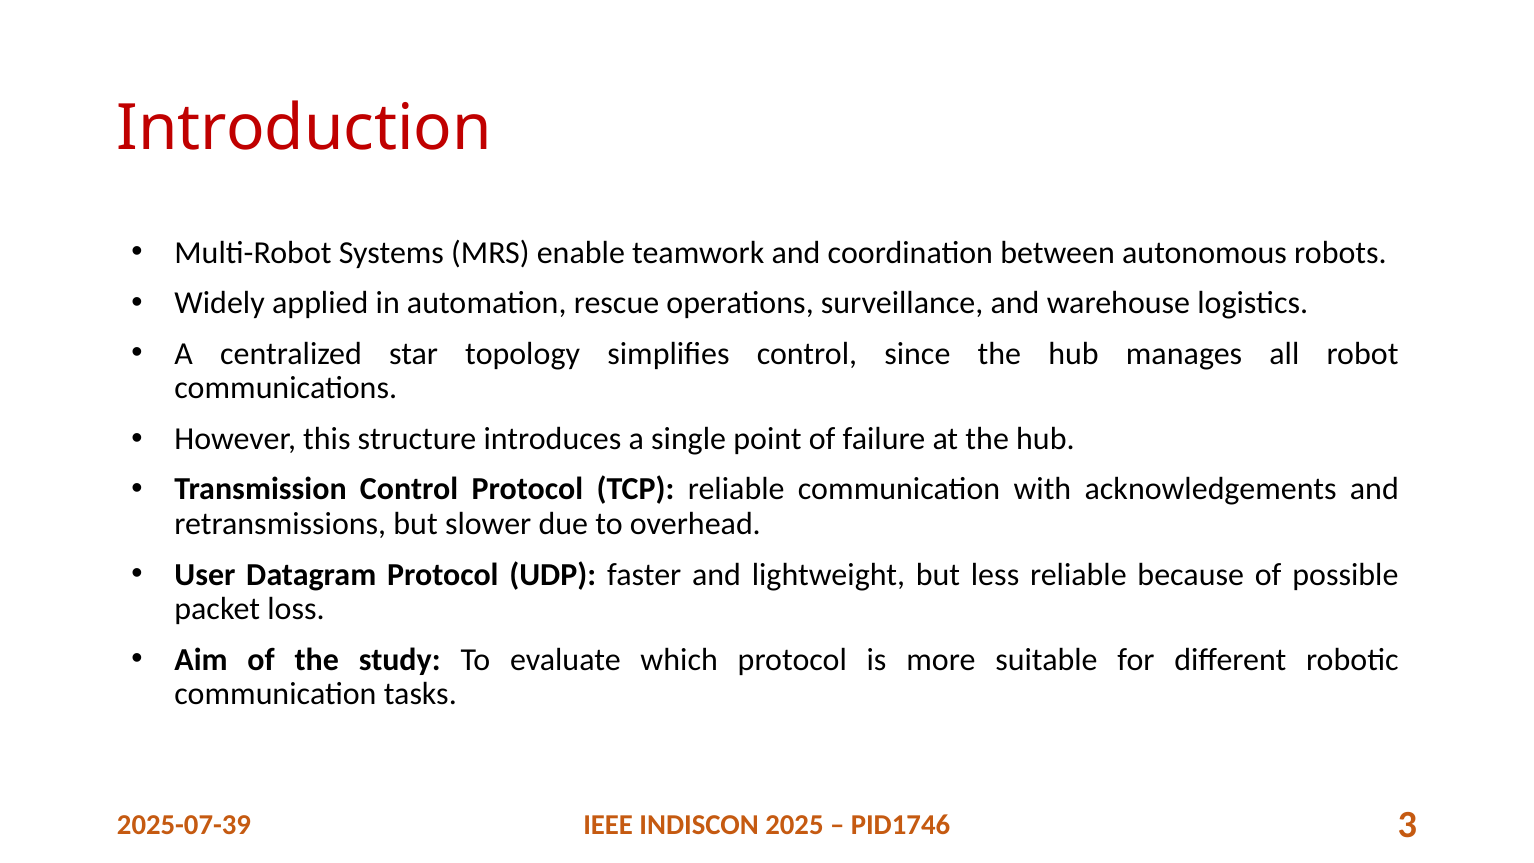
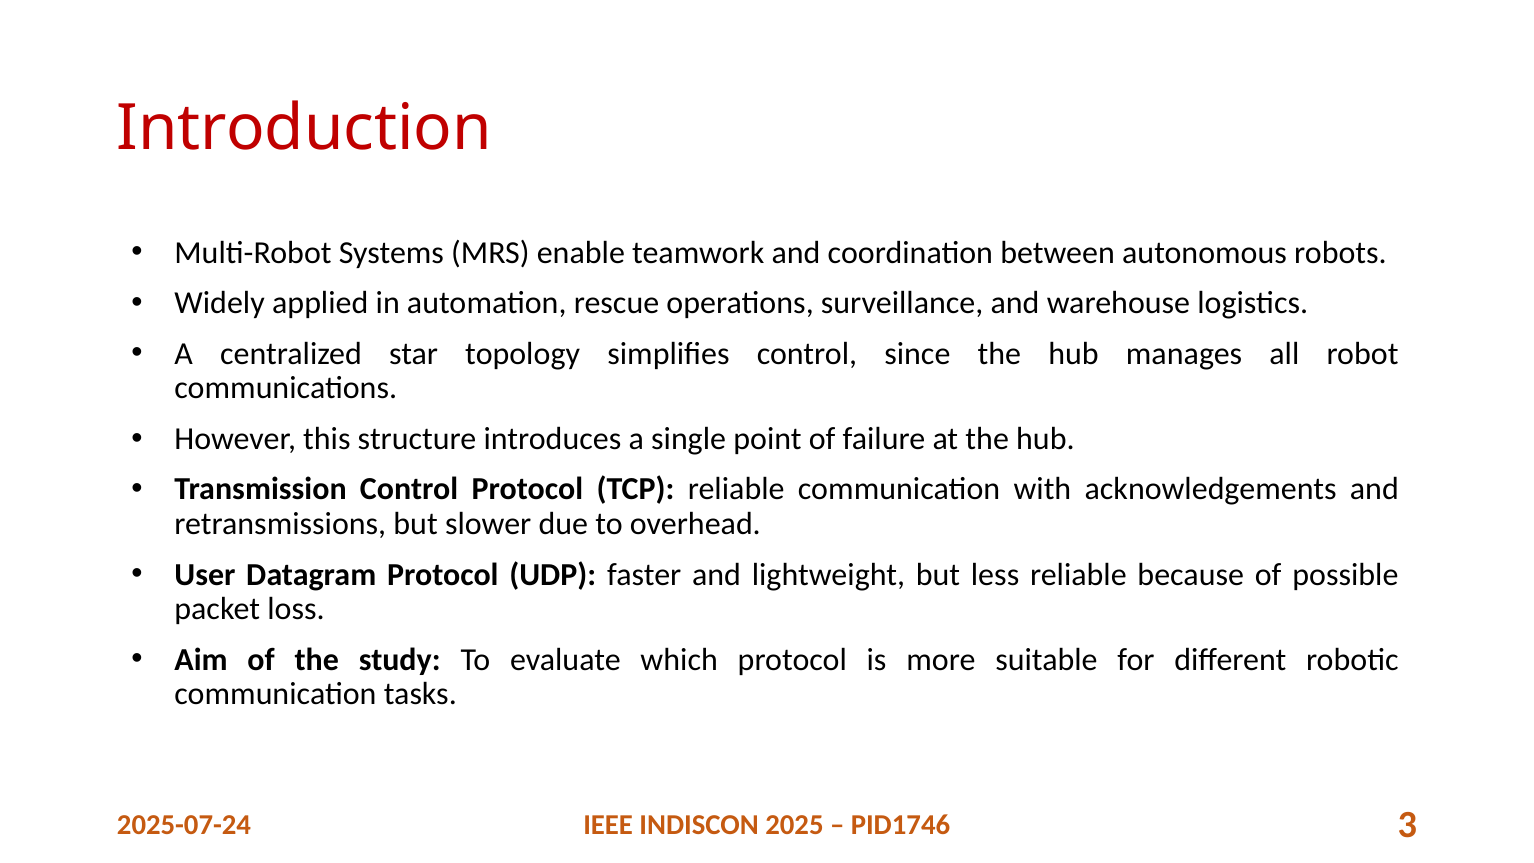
2025-07-39: 2025-07-39 -> 2025-07-24
